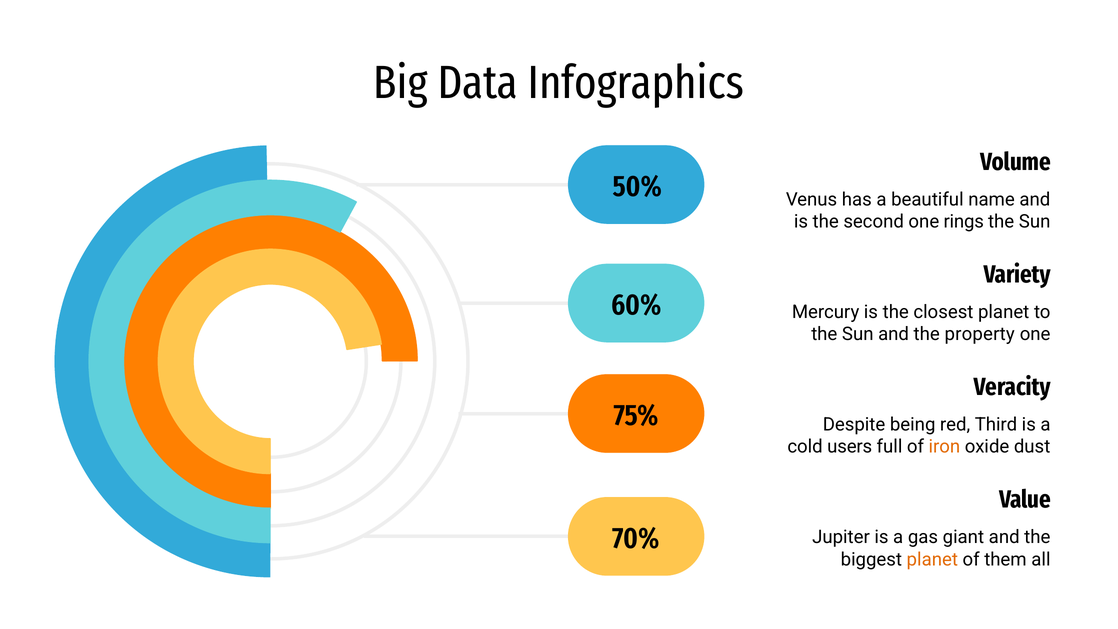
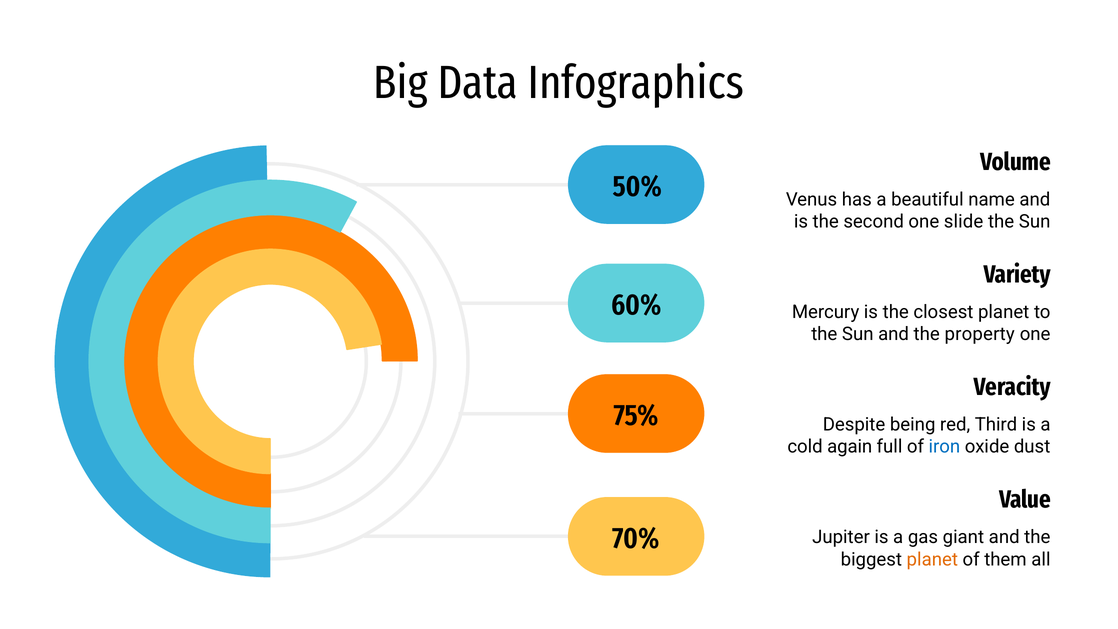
rings: rings -> slide
users: users -> again
iron colour: orange -> blue
